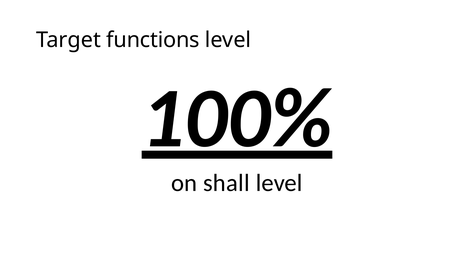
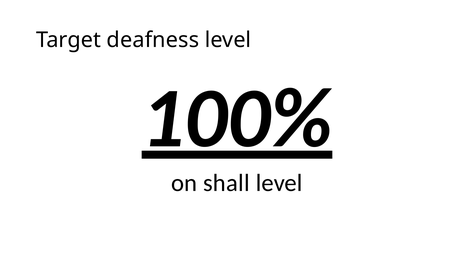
functions: functions -> deafness
